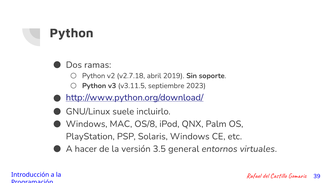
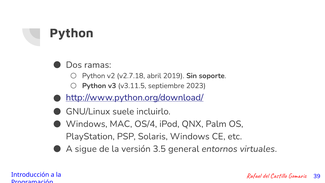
OS/8: OS/8 -> OS/4
hacer: hacer -> sigue
